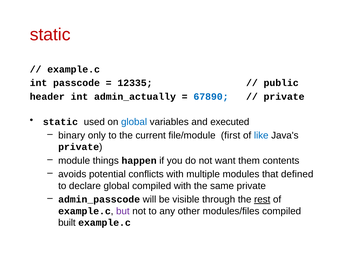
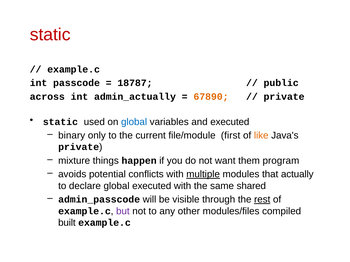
12335: 12335 -> 18787
header: header -> across
67890 colour: blue -> orange
like colour: blue -> orange
module: module -> mixture
contents: contents -> program
multiple underline: none -> present
defined: defined -> actually
global compiled: compiled -> executed
same private: private -> shared
